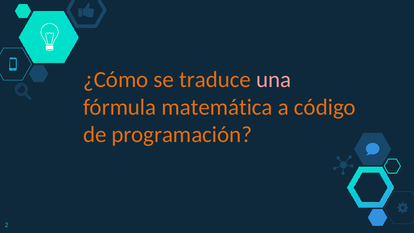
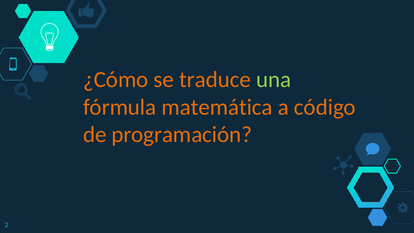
una colour: pink -> light green
